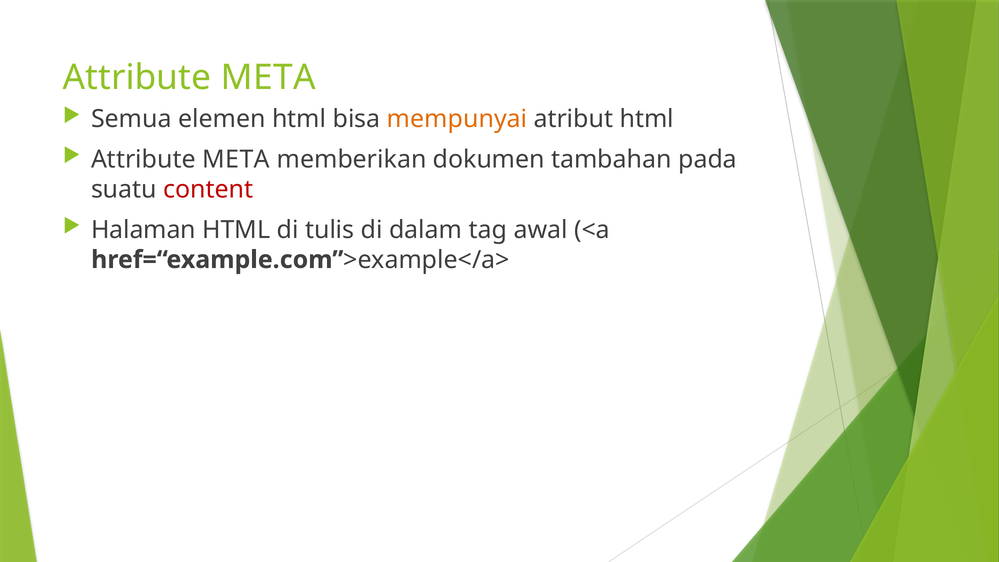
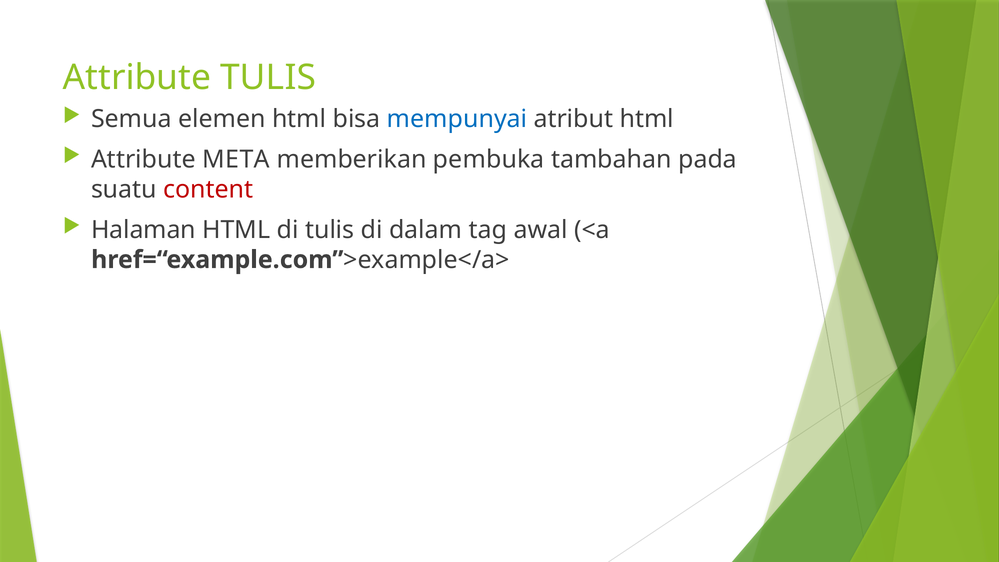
META at (268, 77): META -> TULIS
mempunyai colour: orange -> blue
dokumen: dokumen -> pembuka
